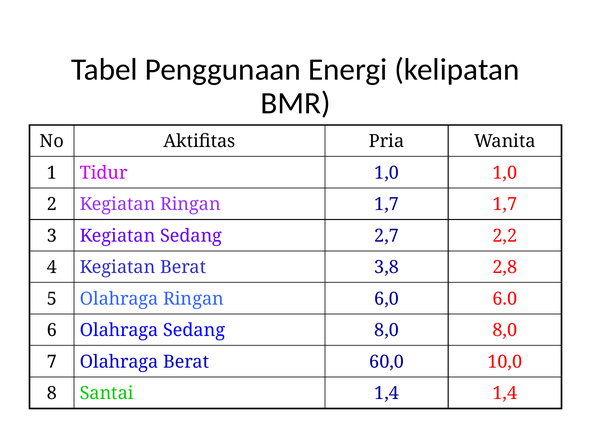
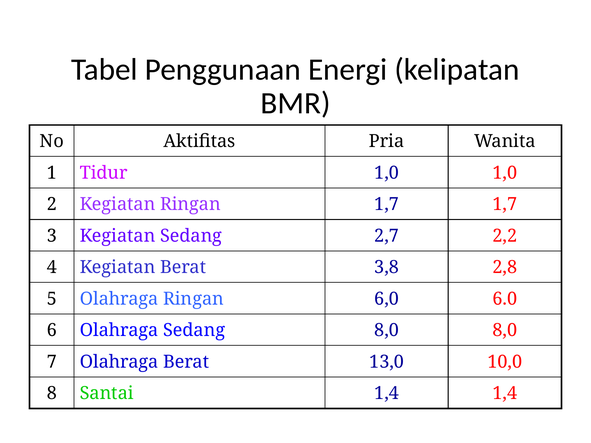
60,0: 60,0 -> 13,0
